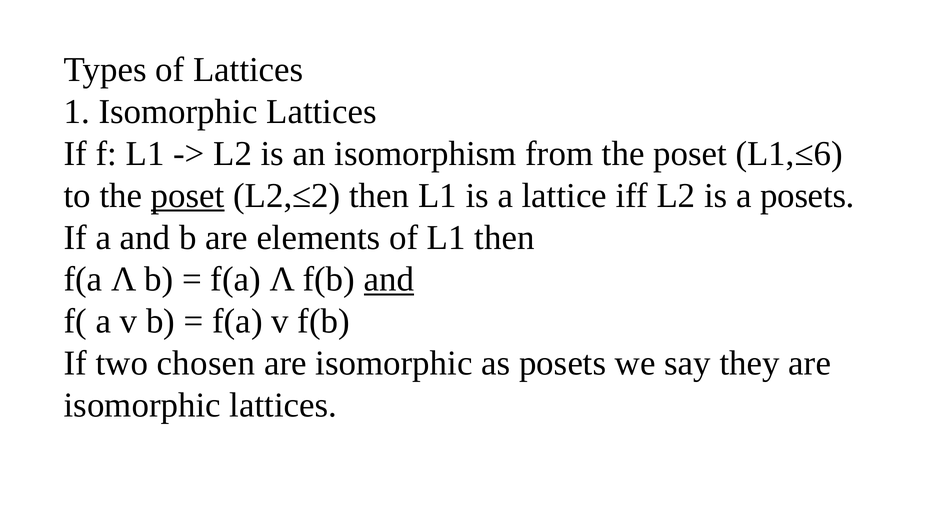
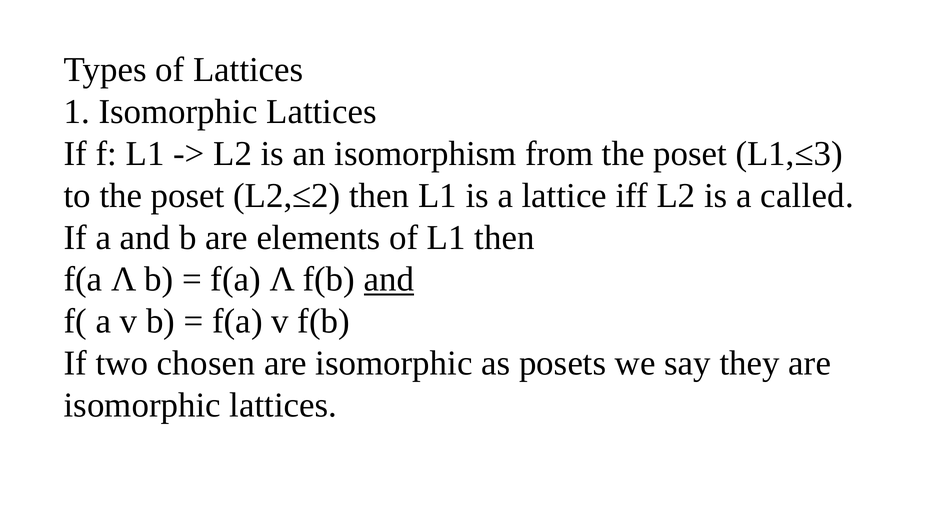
L1,≤6: L1,≤6 -> L1,≤3
poset at (188, 195) underline: present -> none
a posets: posets -> called
